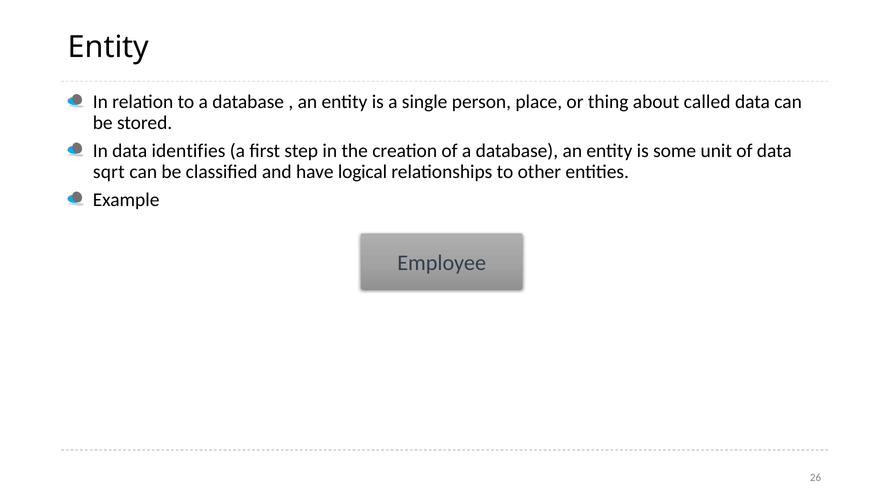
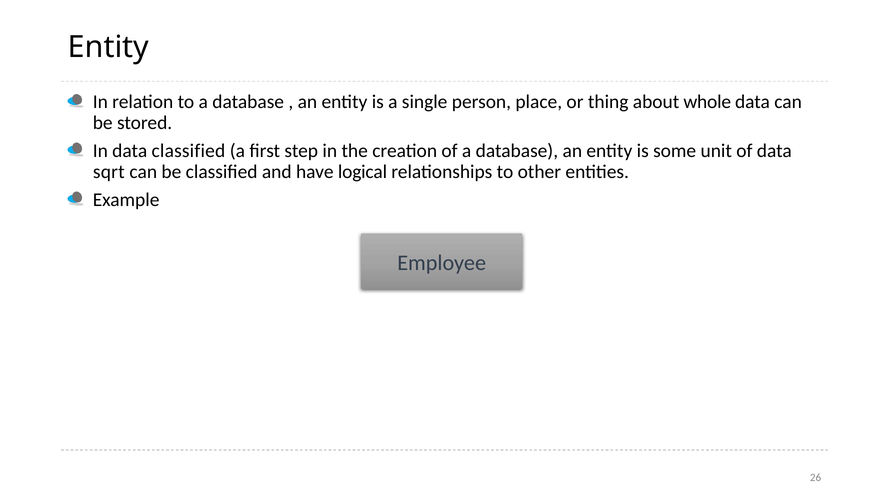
called: called -> whole
data identifies: identifies -> classified
